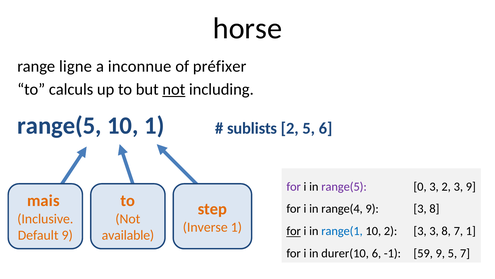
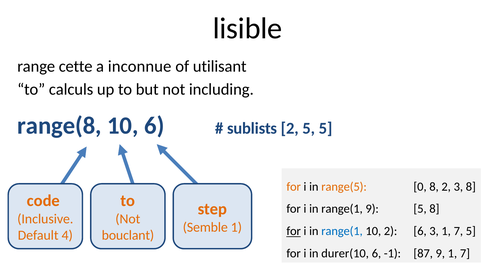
horse: horse -> lisible
ligne: ligne -> cette
préfixer: préfixer -> utilisant
not at (174, 89) underline: present -> none
range(5 at (59, 125): range(5 -> range(8
10 1: 1 -> 6
5 6: 6 -> 5
for at (294, 186) colour: purple -> orange
range(5 at (344, 186) colour: purple -> orange
0 3: 3 -> 8
3 9: 9 -> 8
mais: mais -> code
range(4 at (342, 208): range(4 -> range(1
9 3: 3 -> 5
Inverse: Inverse -> Semble
10 2 3: 3 -> 6
8 at (446, 231): 8 -> 1
7 1: 1 -> 5
Default 9: 9 -> 4
available: available -> bouclant
59: 59 -> 87
9 5: 5 -> 1
